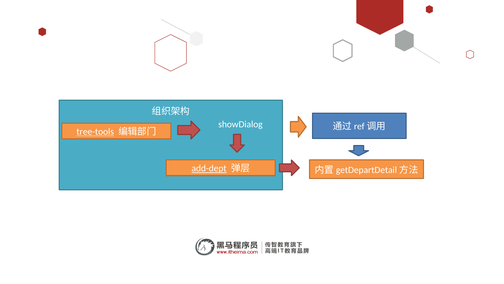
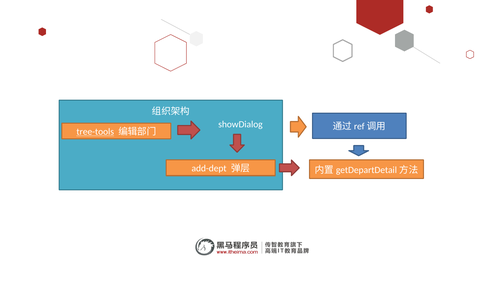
add-dept underline: present -> none
